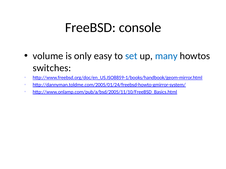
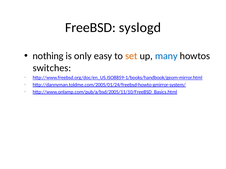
console: console -> syslogd
volume: volume -> nothing
set colour: blue -> orange
